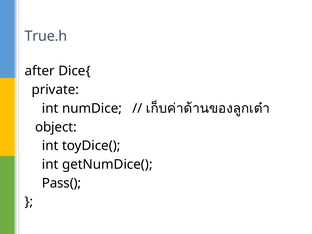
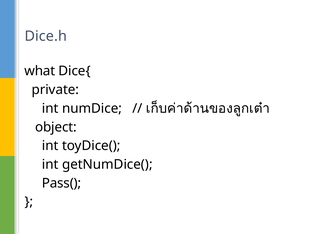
True.h: True.h -> Dice.h
after: after -> what
